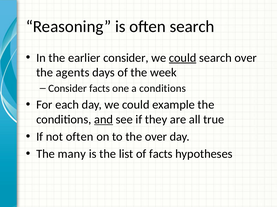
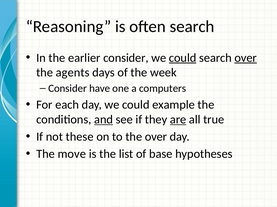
over at (246, 58) underline: none -> present
Consider facts: facts -> have
a conditions: conditions -> computers
are underline: none -> present
not often: often -> these
many: many -> move
of facts: facts -> base
